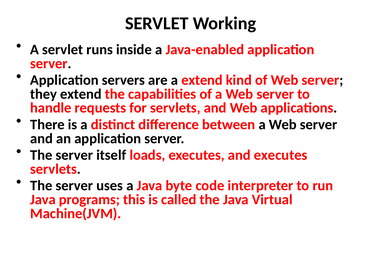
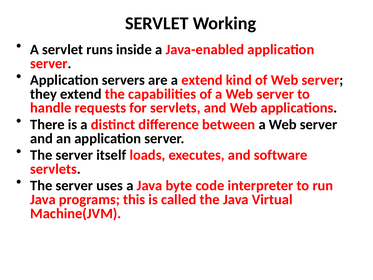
and executes: executes -> software
